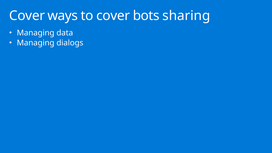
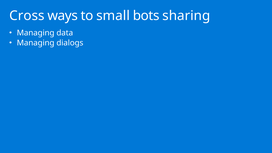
Cover at (27, 16): Cover -> Cross
to cover: cover -> small
